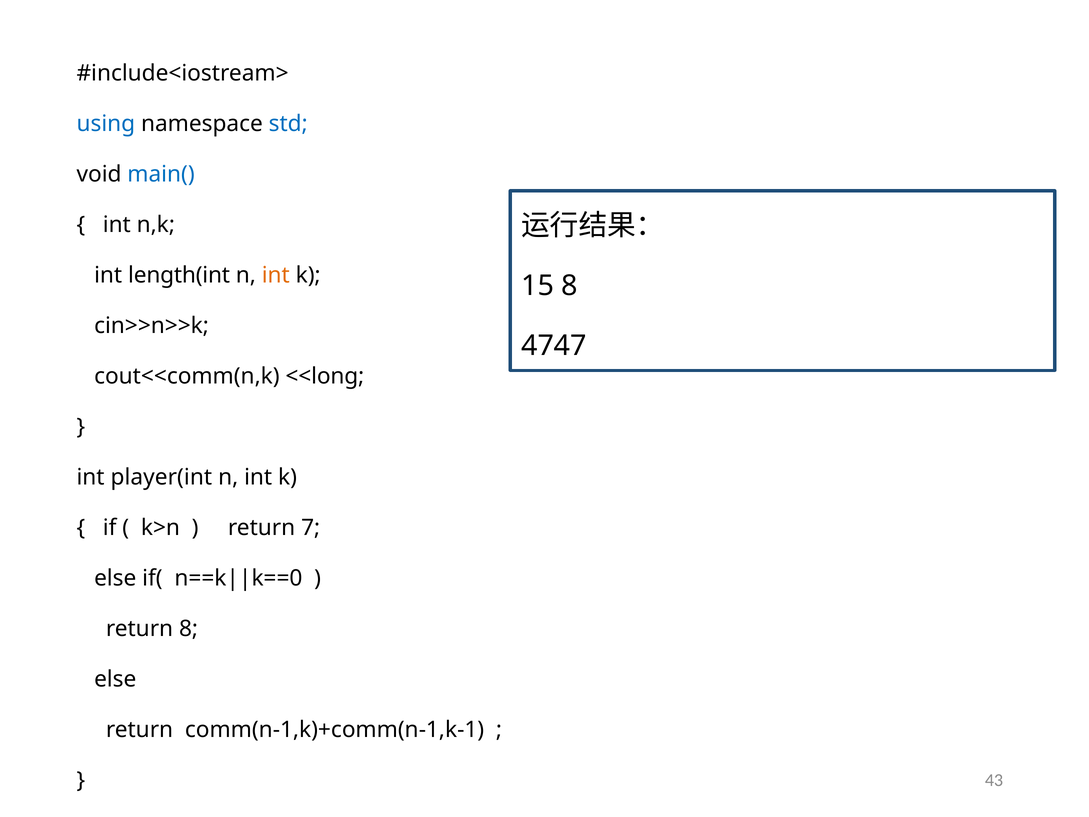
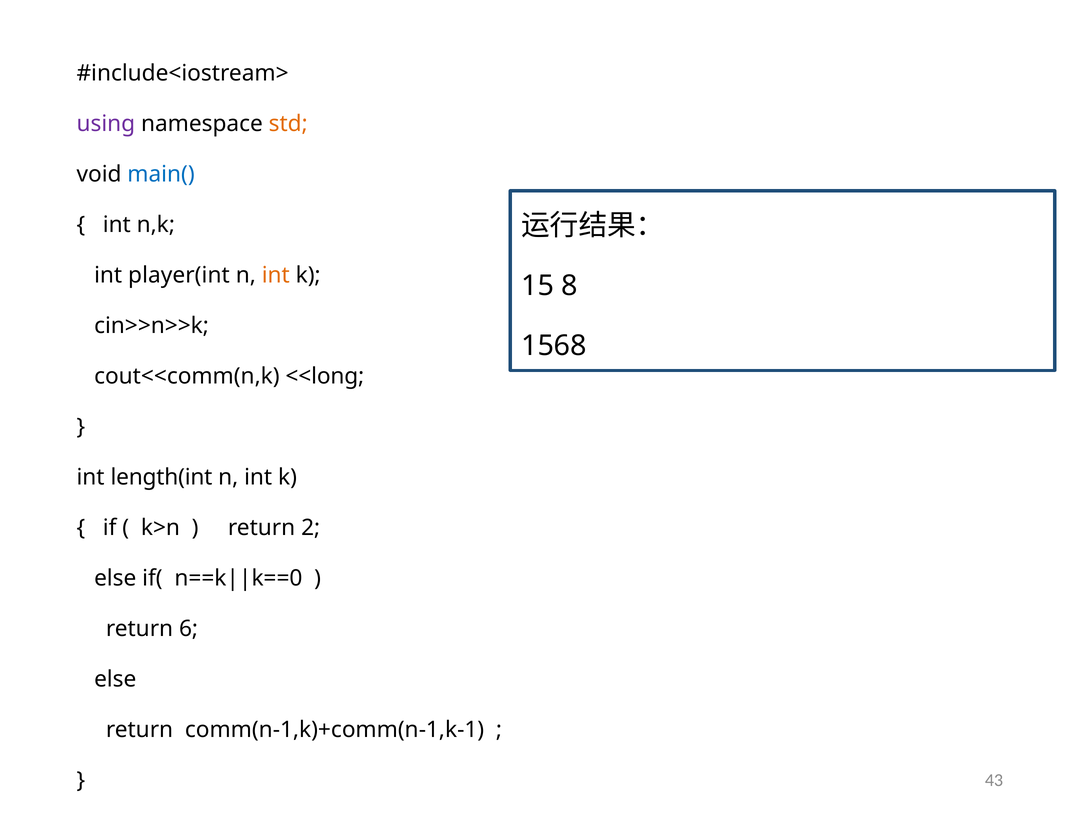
using colour: blue -> purple
std colour: blue -> orange
length(int: length(int -> player(int
4747: 4747 -> 1568
player(int: player(int -> length(int
7: 7 -> 2
return 8: 8 -> 6
